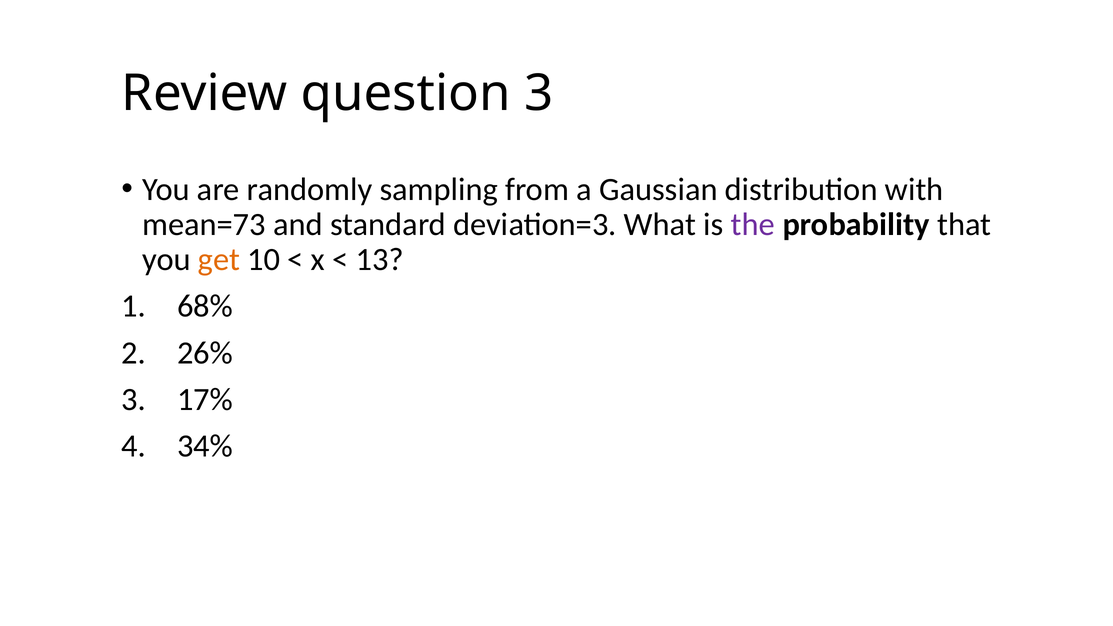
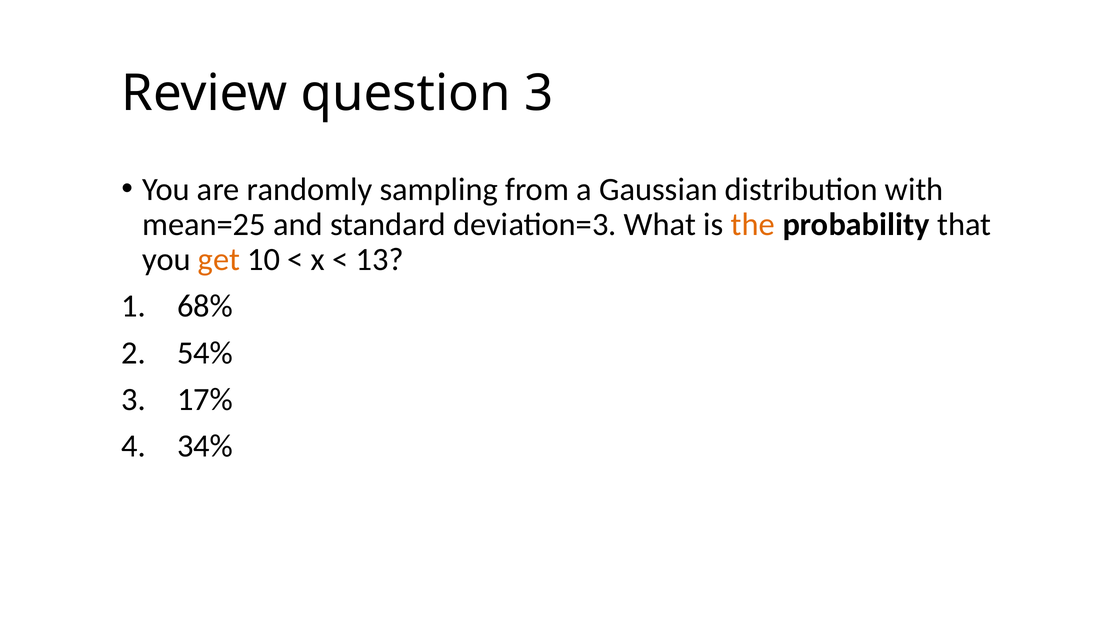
mean=73: mean=73 -> mean=25
the colour: purple -> orange
26%: 26% -> 54%
